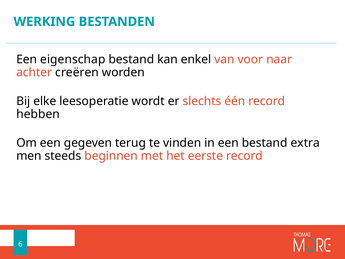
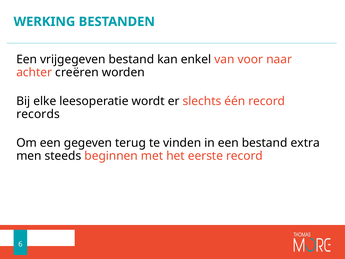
eigenschap: eigenschap -> vrijgegeven
hebben: hebben -> records
